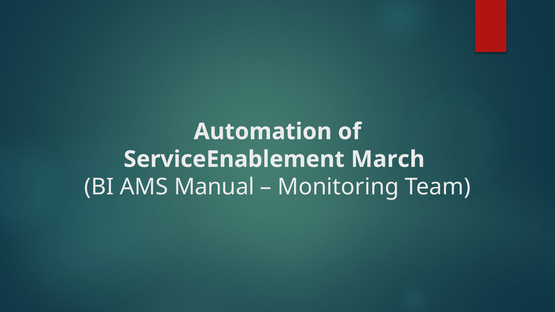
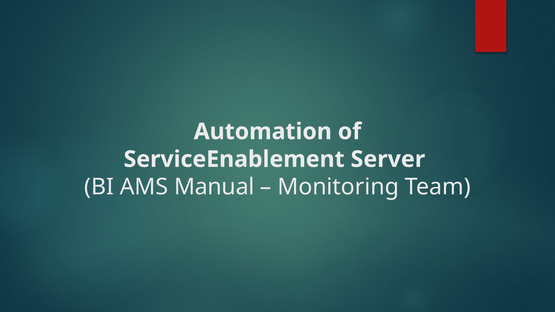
March: March -> Server
